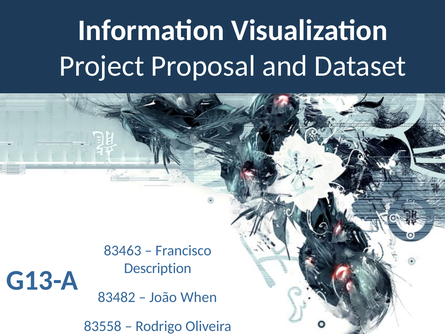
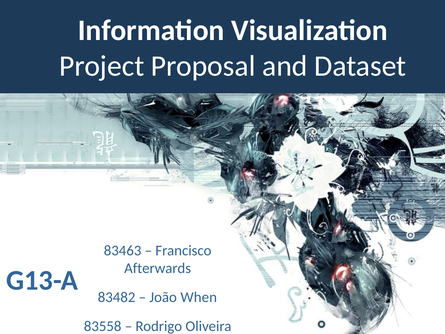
Description: Description -> Afterwards
